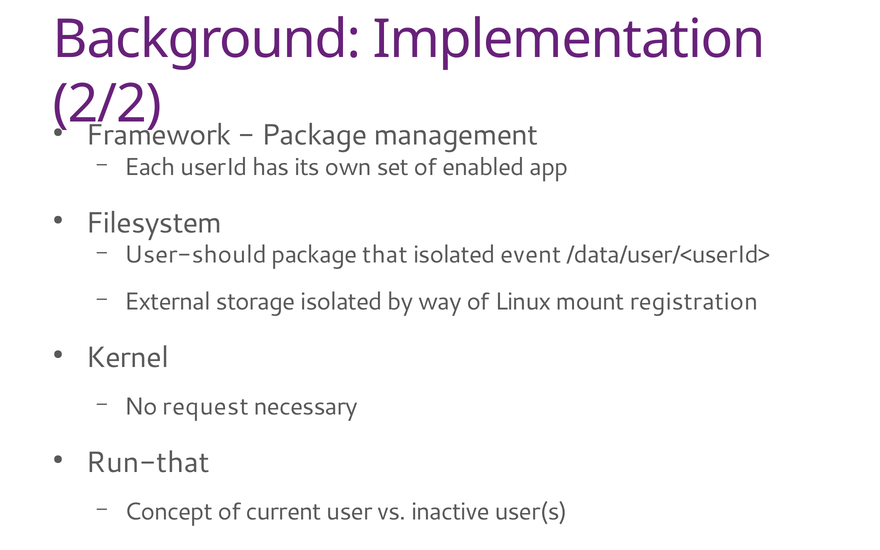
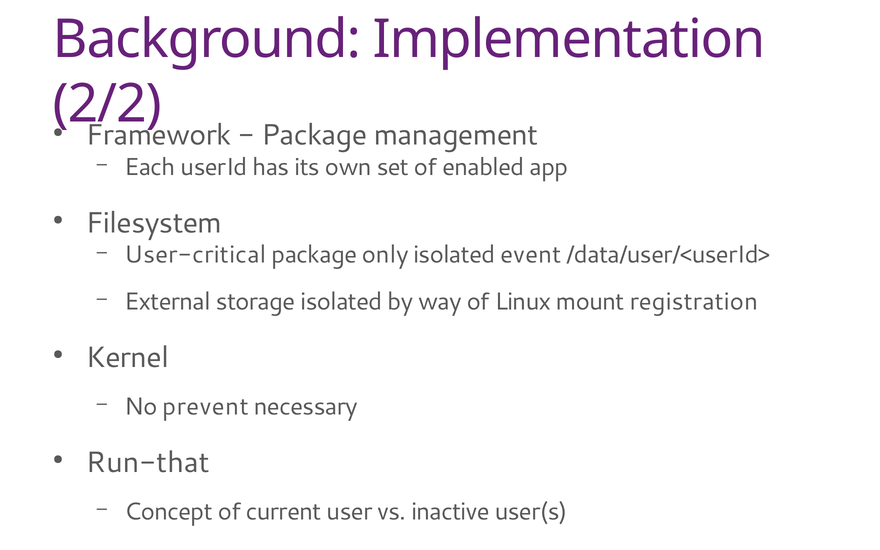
User-should: User-should -> User-critical
that: that -> only
request: request -> prevent
